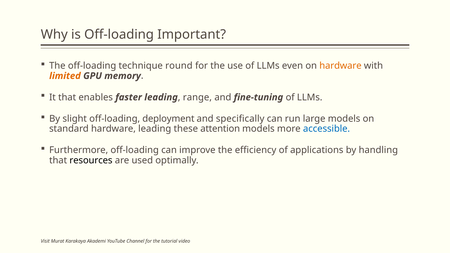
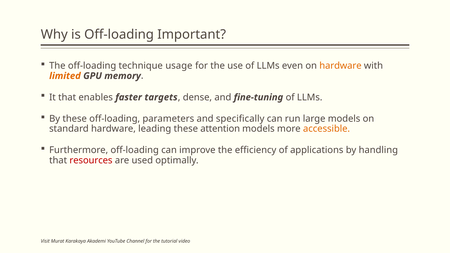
round: round -> usage
faster leading: leading -> targets
range: range -> dense
By slight: slight -> these
deployment: deployment -> parameters
accessible colour: blue -> orange
resources colour: black -> red
